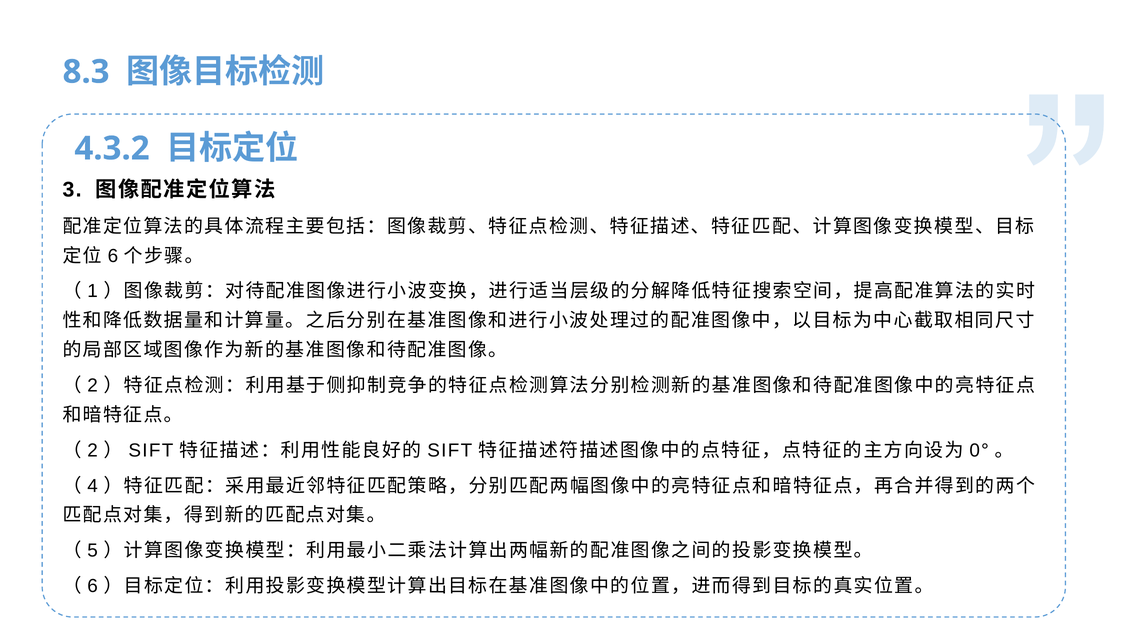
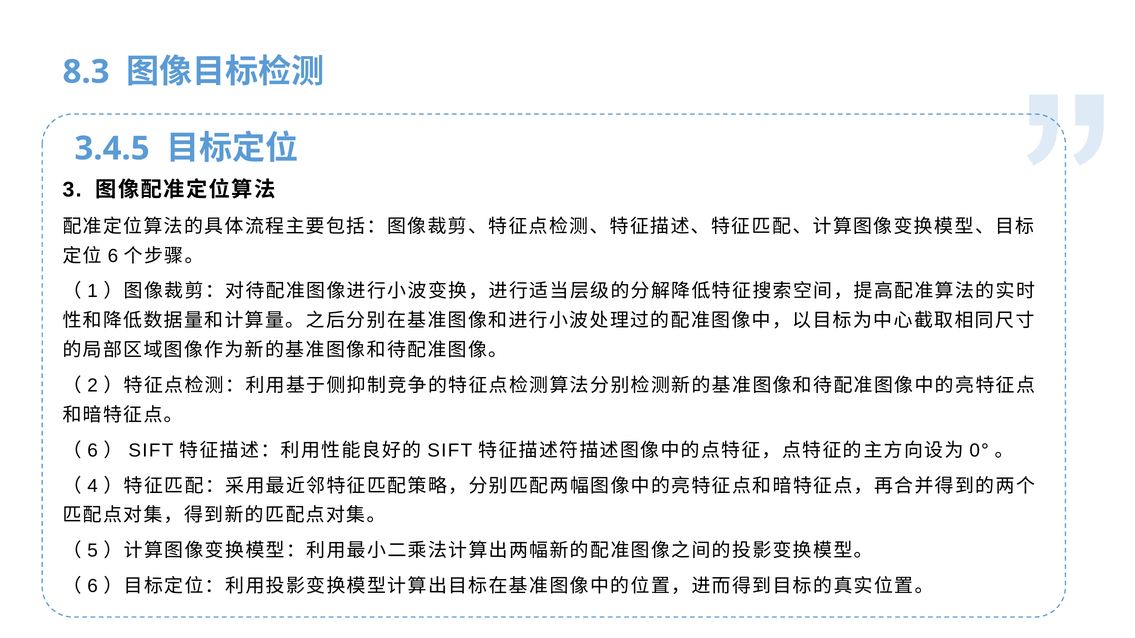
4.3.2: 4.3.2 -> 3.4.5
2 at (93, 451): 2 -> 6
